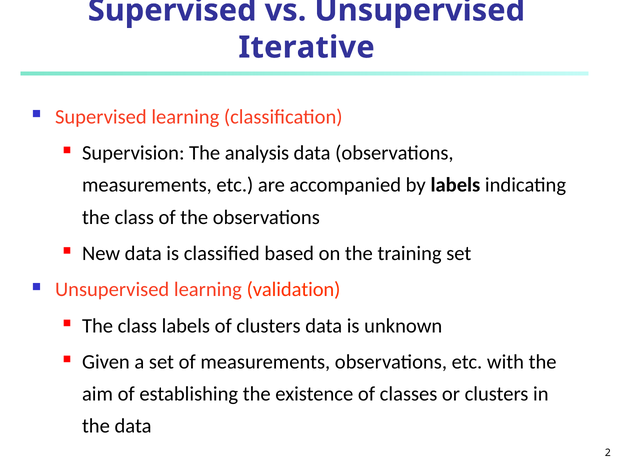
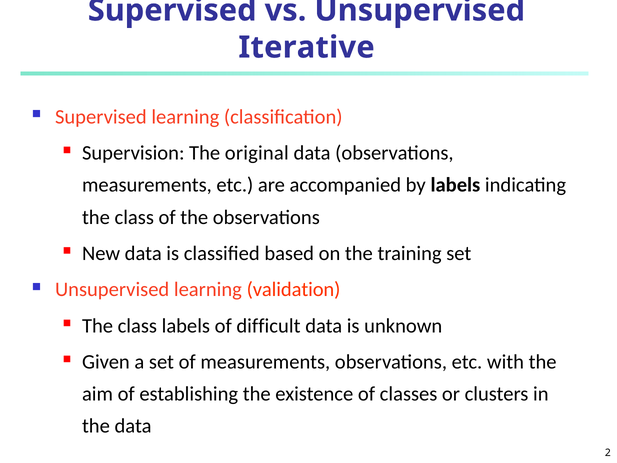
analysis: analysis -> original
of clusters: clusters -> difficult
